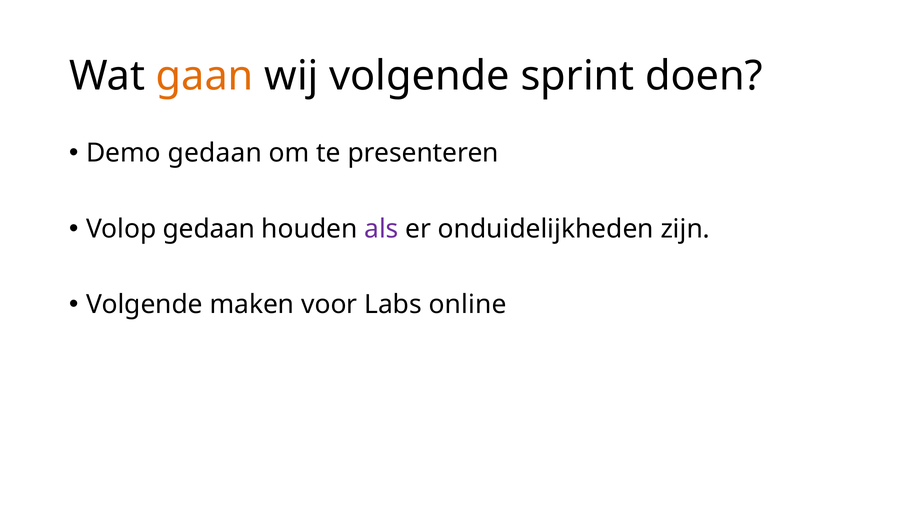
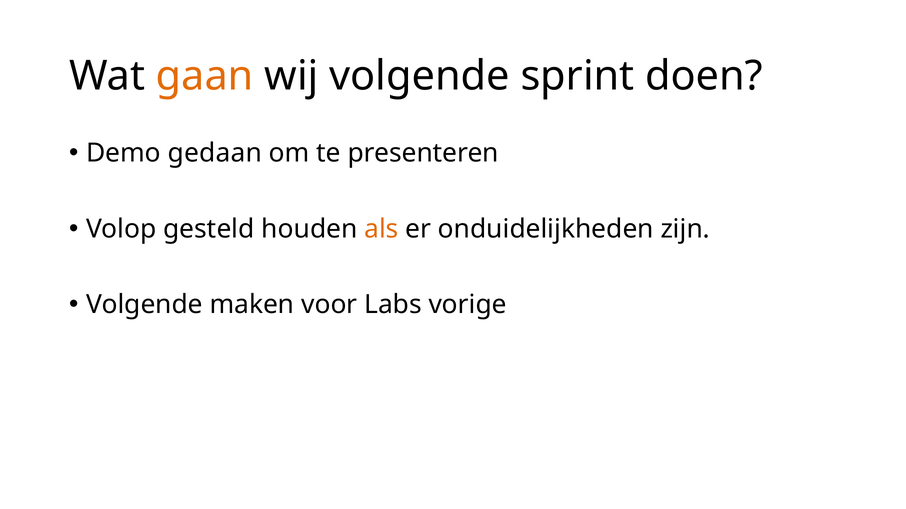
Volop gedaan: gedaan -> gesteld
als colour: purple -> orange
online: online -> vorige
